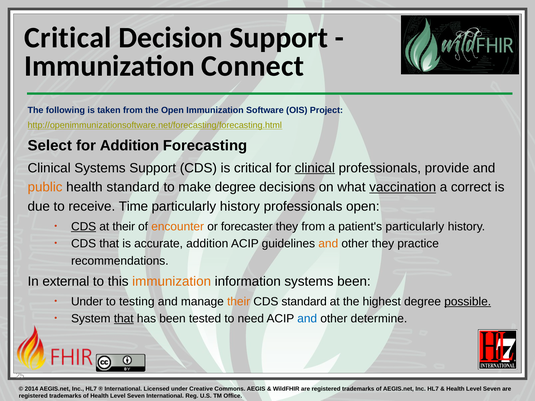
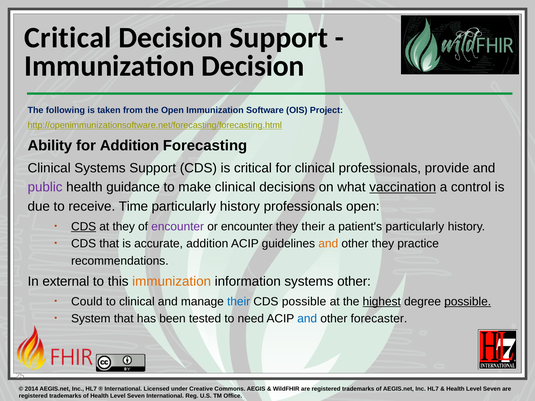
Immunization Connect: Connect -> Decision
Select: Select -> Ability
clinical at (315, 168) underline: present -> none
public colour: orange -> purple
health standard: standard -> guidance
make degree: degree -> clinical
correct: correct -> control
at their: their -> they
encounter at (178, 227) colour: orange -> purple
or forecaster: forecaster -> encounter
they from: from -> their
systems been: been -> other
Under at (87, 302): Under -> Could
to testing: testing -> clinical
their at (239, 302) colour: orange -> blue
CDS standard: standard -> possible
highest underline: none -> present
that at (124, 319) underline: present -> none
determine: determine -> forecaster
